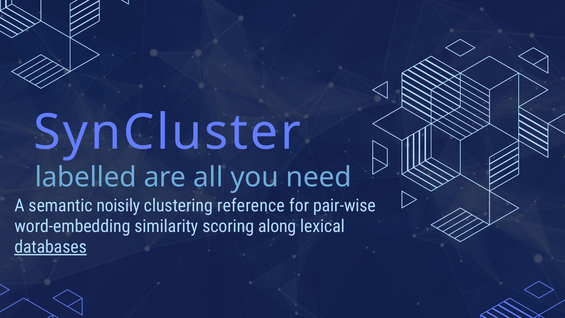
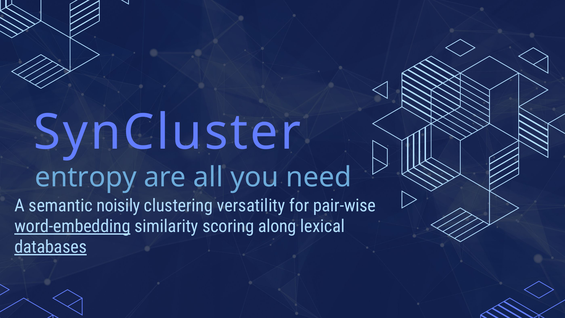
labelled: labelled -> entropy
reference: reference -> versatility
word-embedding underline: none -> present
